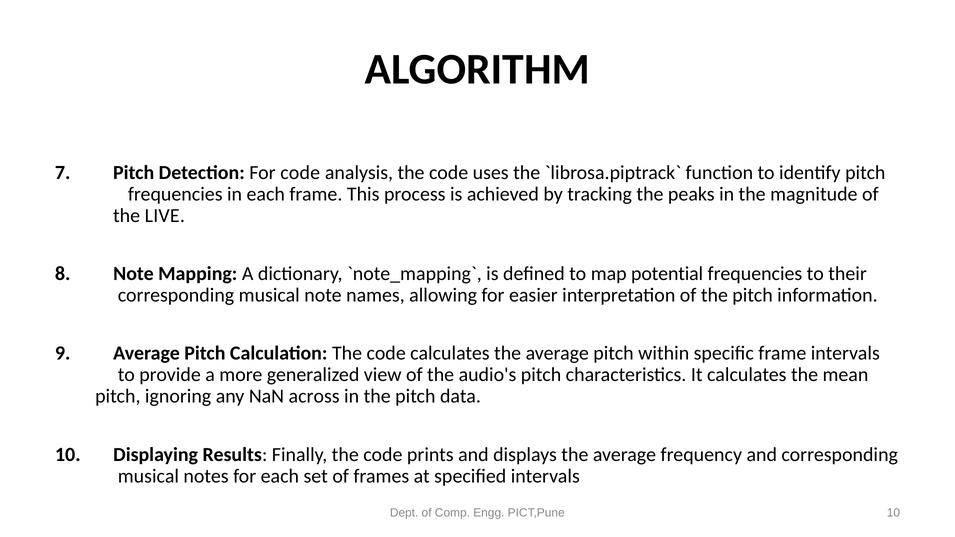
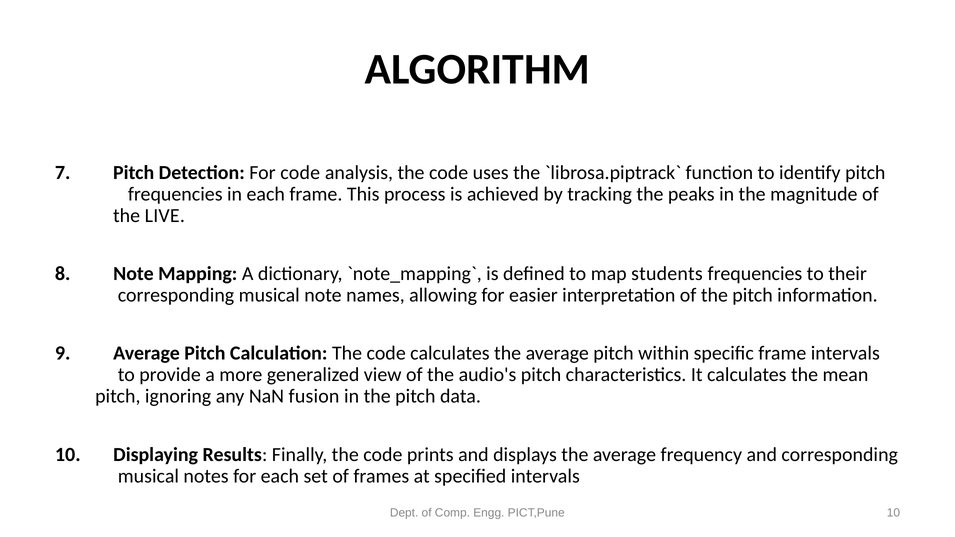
potential: potential -> students
across: across -> fusion
